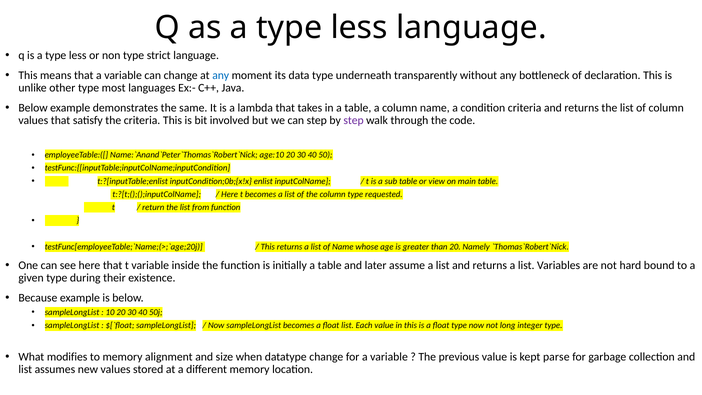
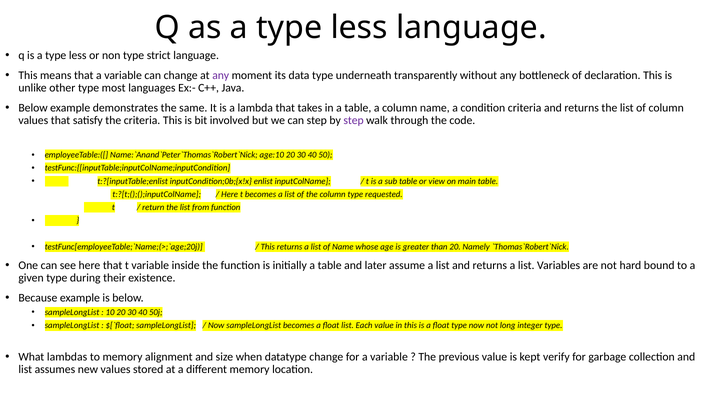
any at (221, 75) colour: blue -> purple
modifies: modifies -> lambdas
parse: parse -> verify
